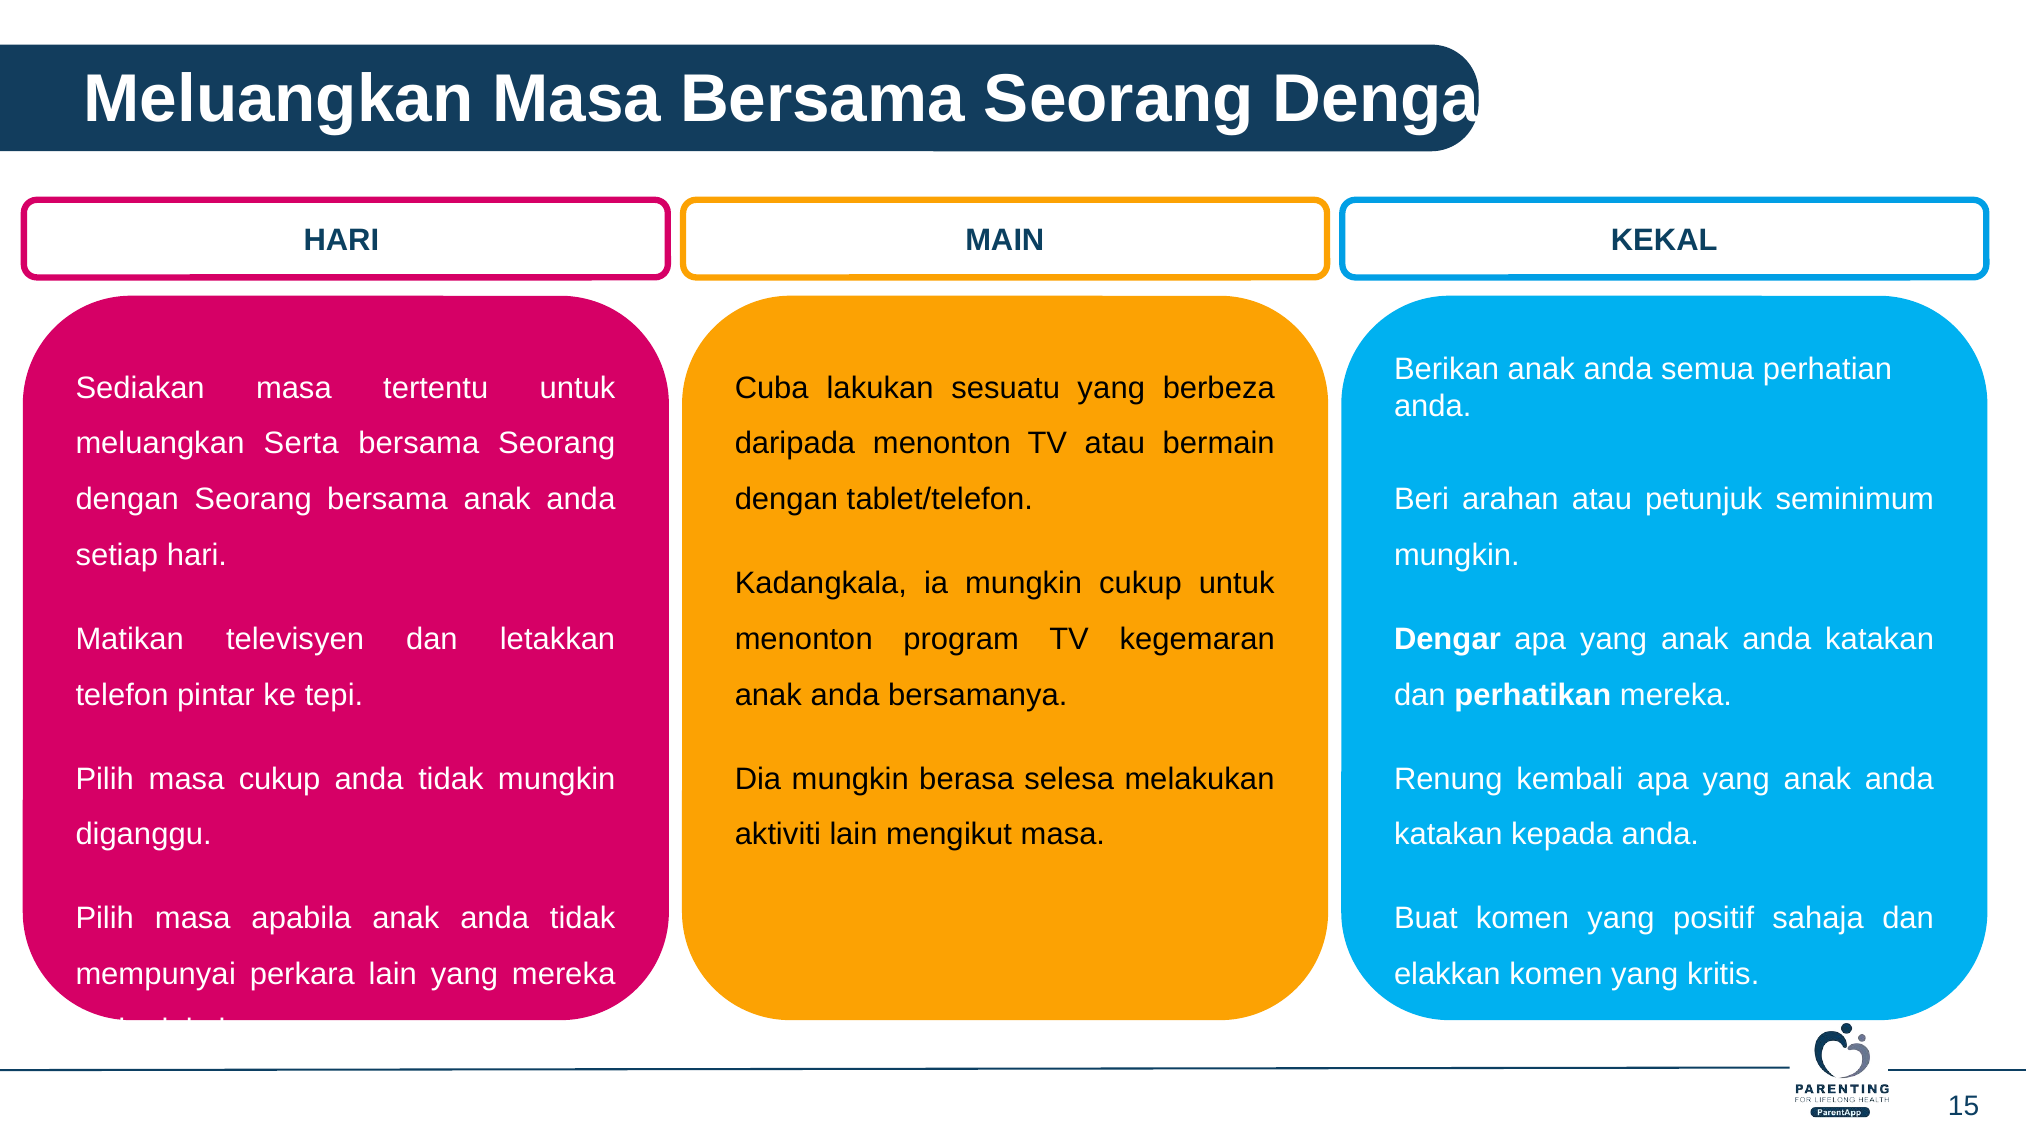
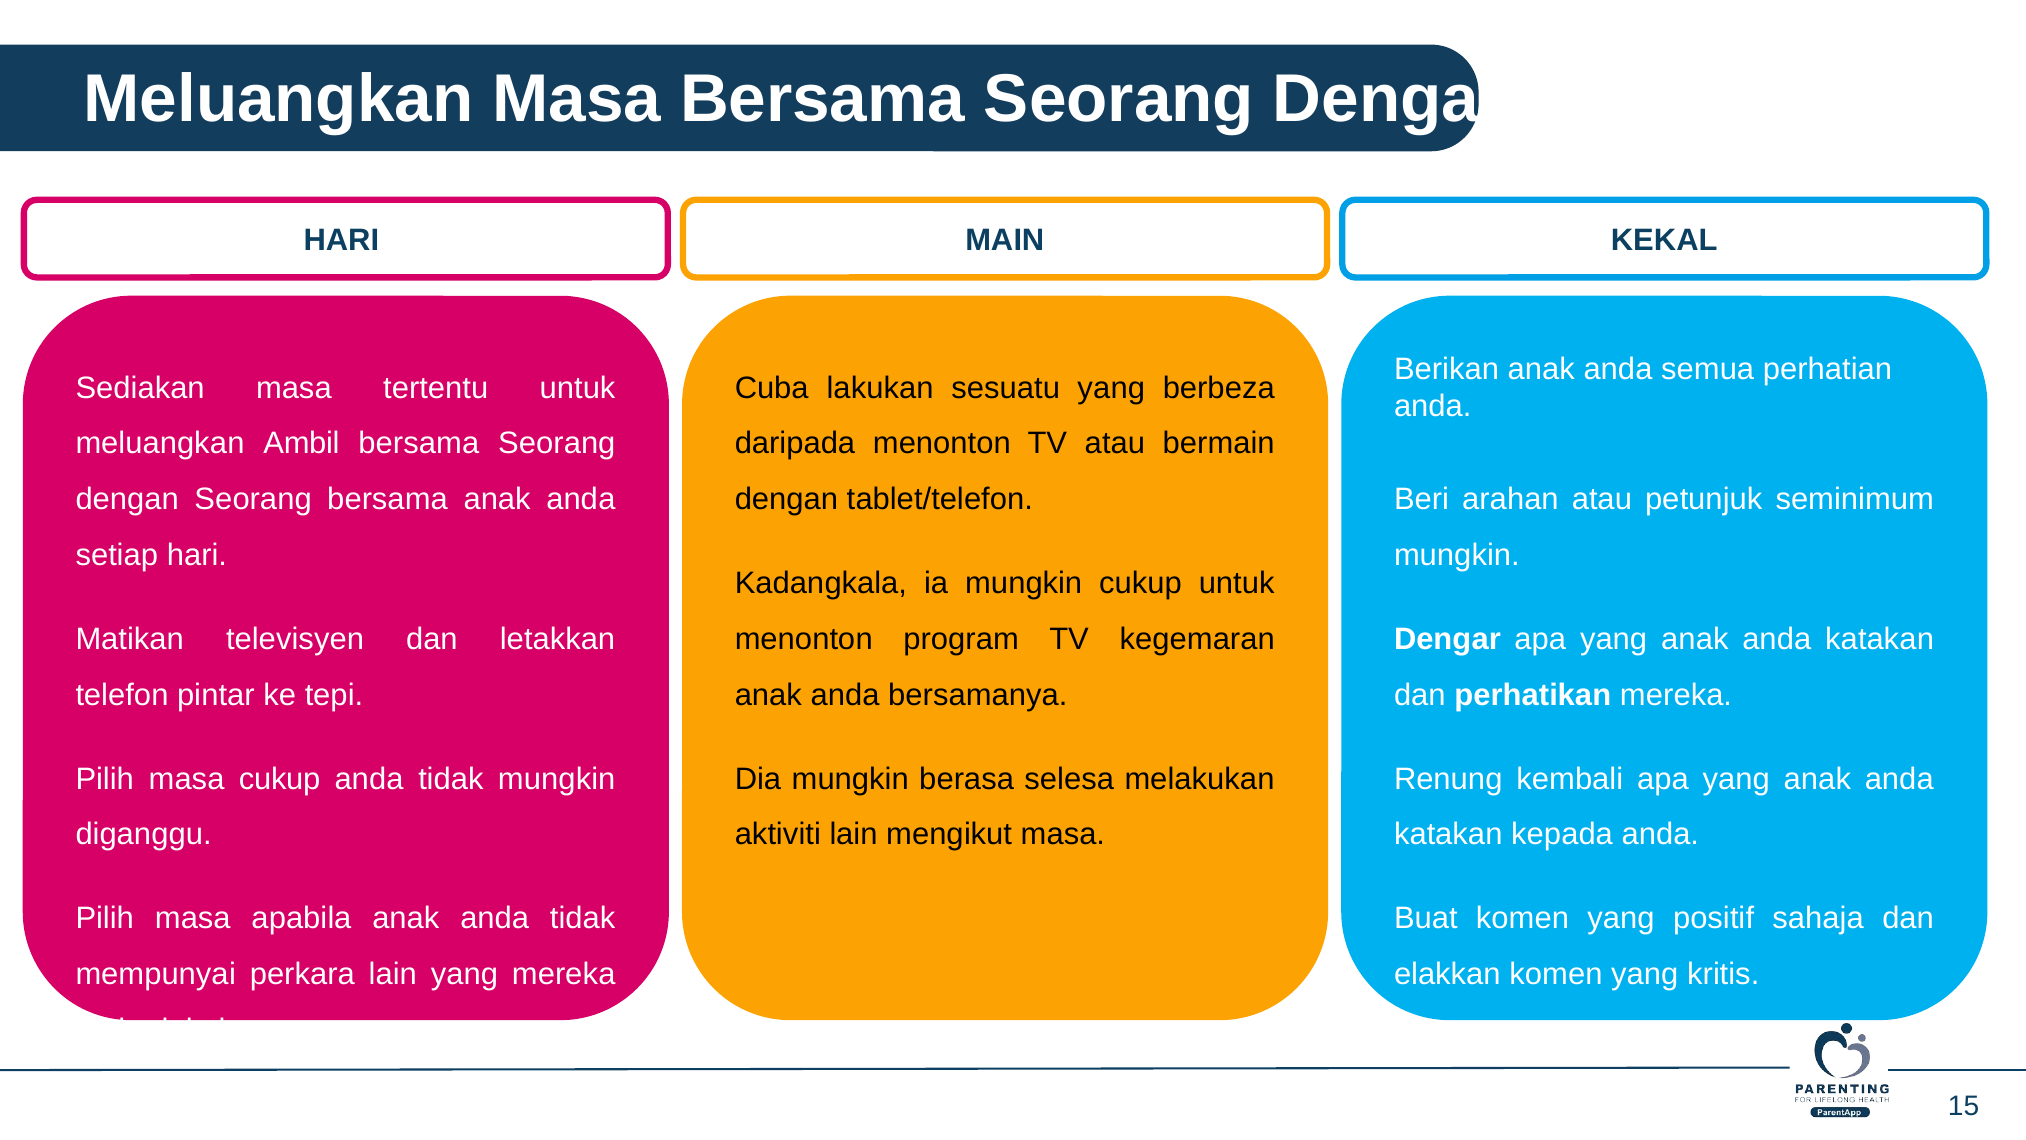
Serta: Serta -> Ambil
